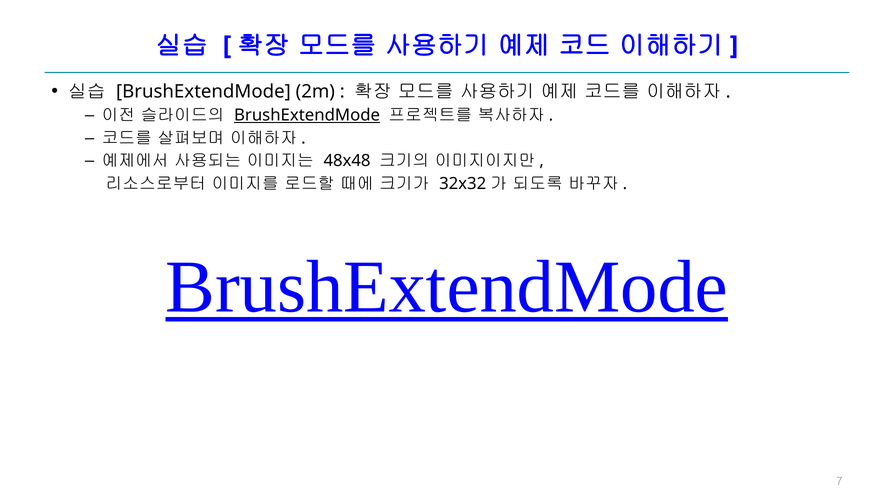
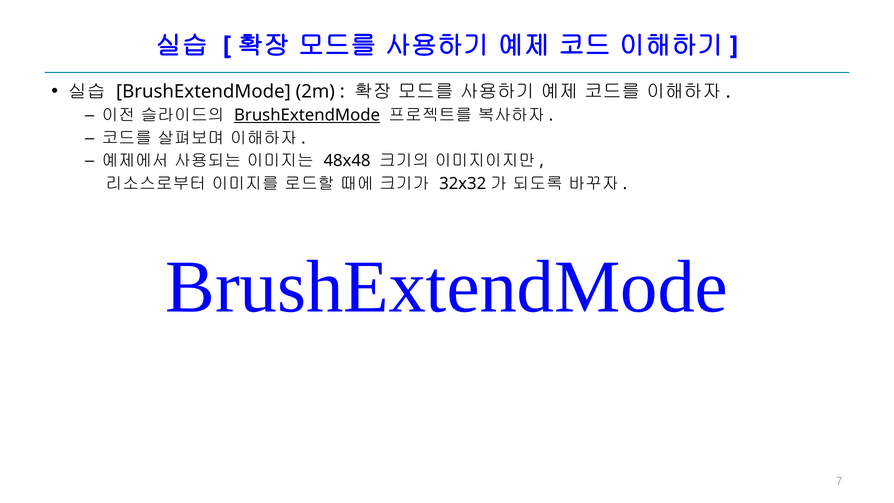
BrushExtendMode at (447, 287) underline: present -> none
